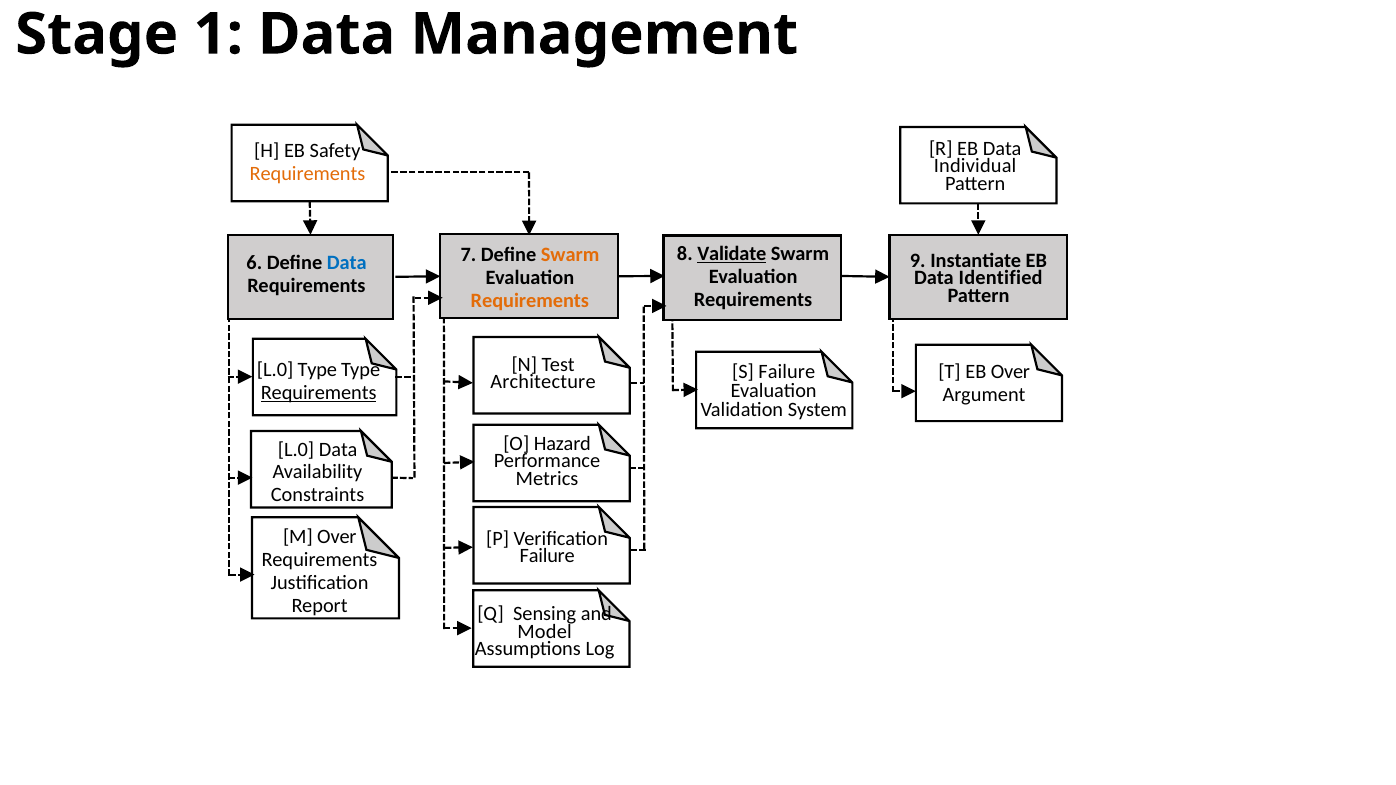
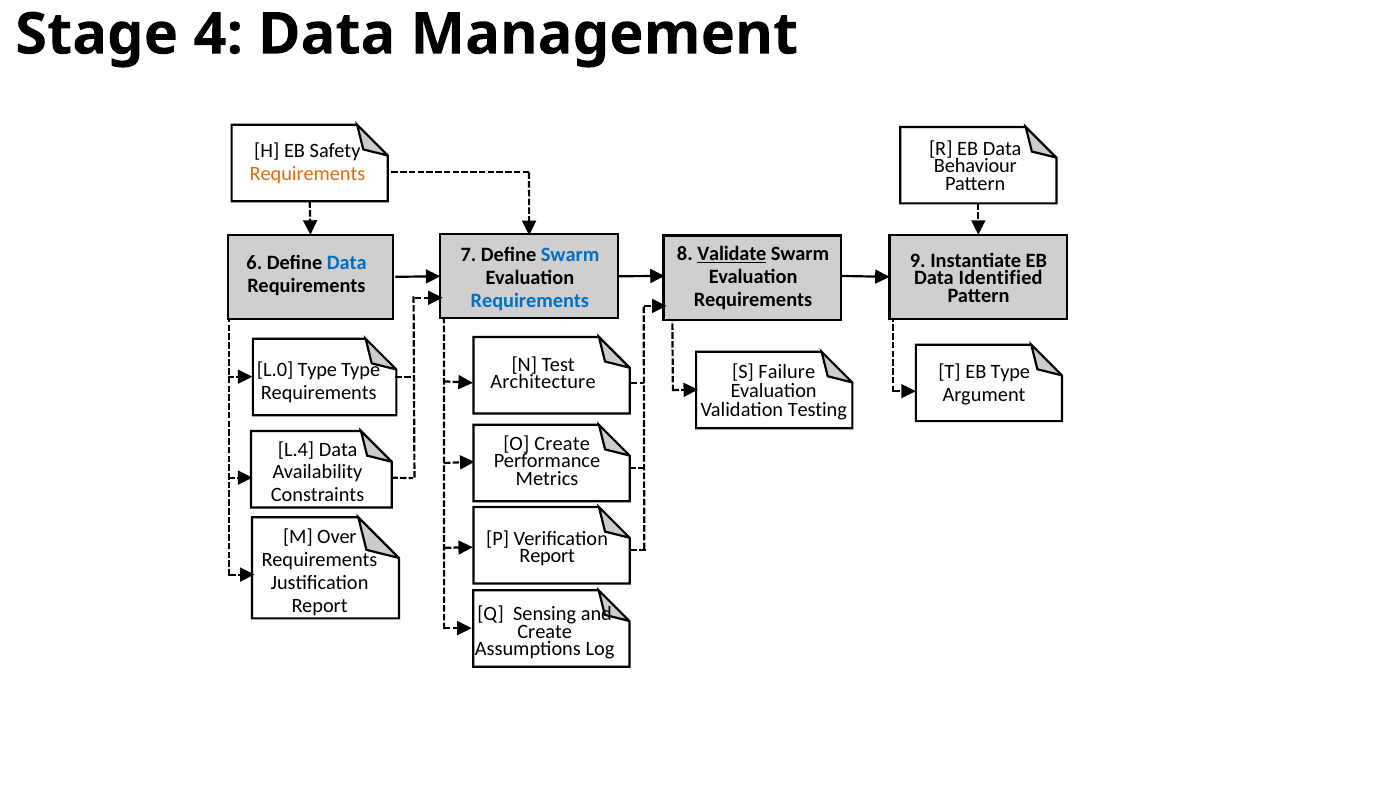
1: 1 -> 4
Individual: Individual -> Behaviour
Swarm at (570, 255) colour: orange -> blue
Requirements at (530, 301) colour: orange -> blue
EB Over: Over -> Type
Requirements at (319, 393) underline: present -> none
System: System -> Testing
O Hazard: Hazard -> Create
L.0 at (296, 449): L.0 -> L.4
Failure at (547, 556): Failure -> Report
Model at (545, 632): Model -> Create
